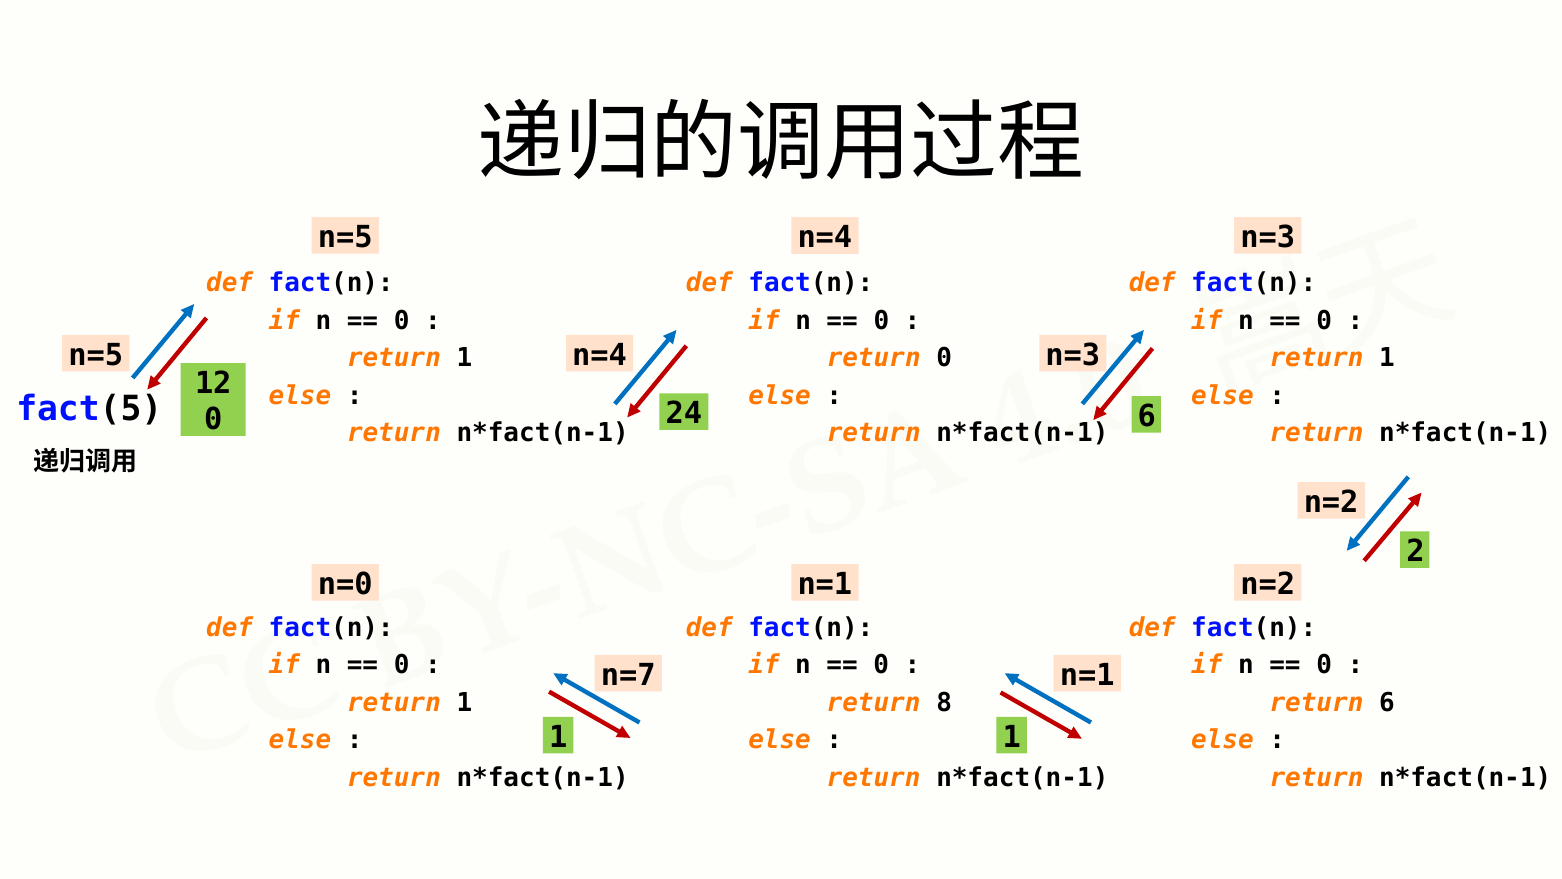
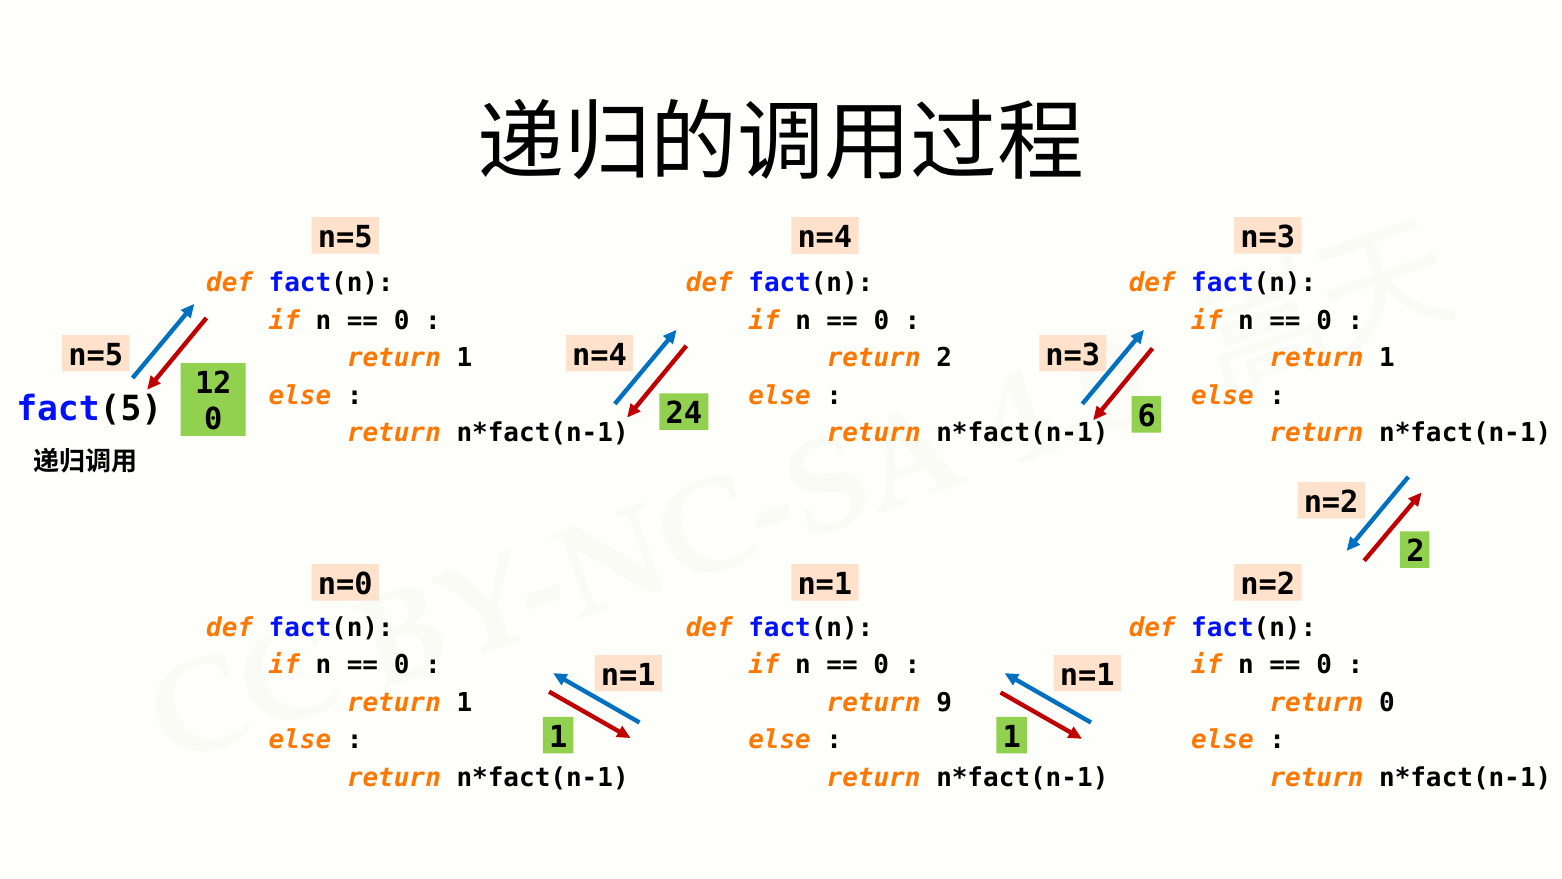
return 0: 0 -> 2
n=7 at (628, 675): n=7 -> n=1
8: 8 -> 9
return 6: 6 -> 0
